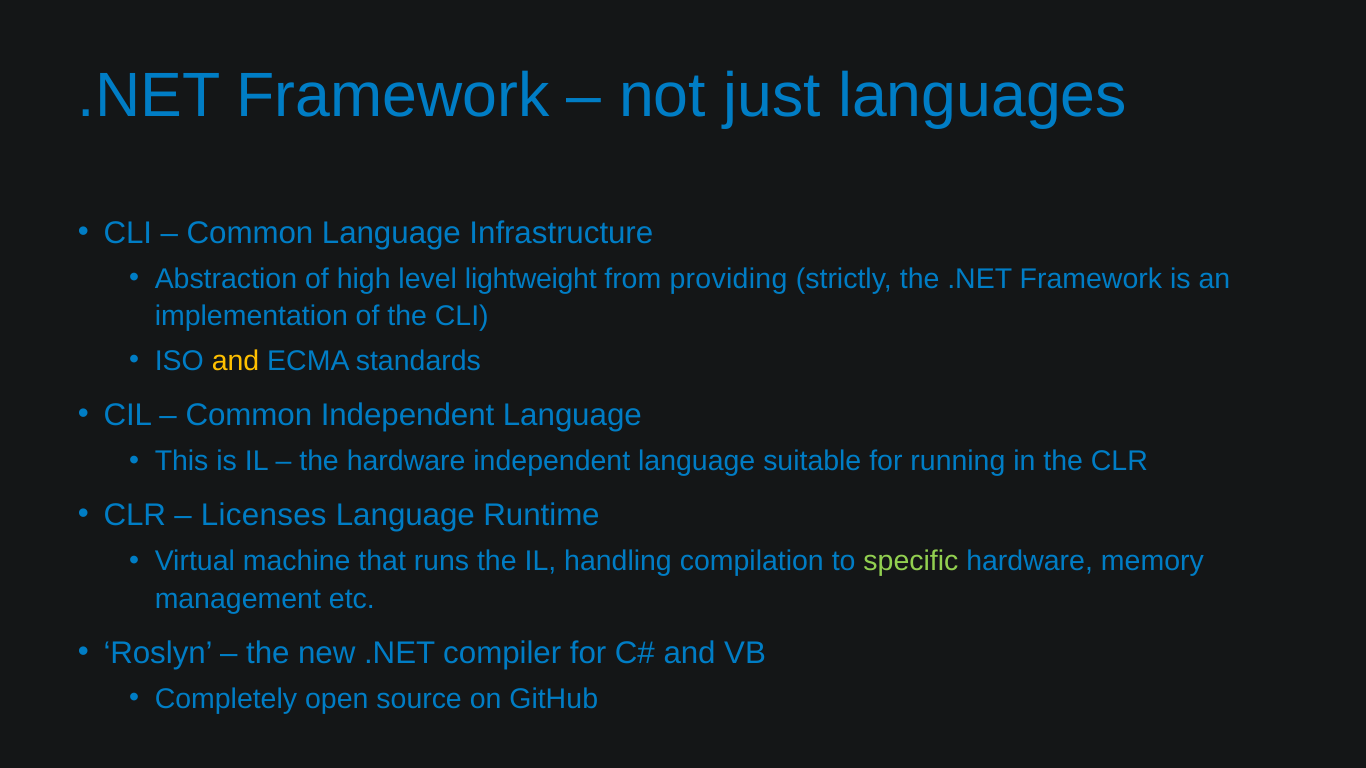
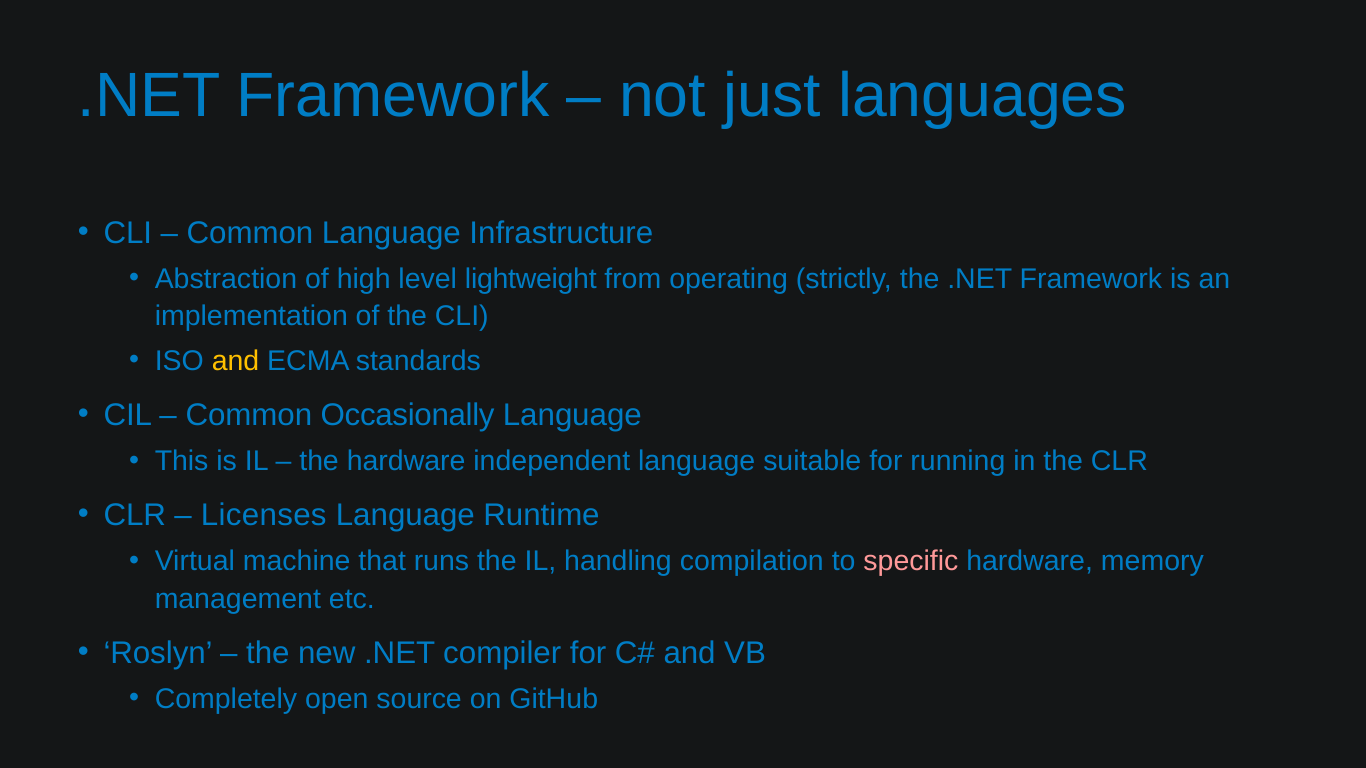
providing: providing -> operating
Common Independent: Independent -> Occasionally
specific colour: light green -> pink
